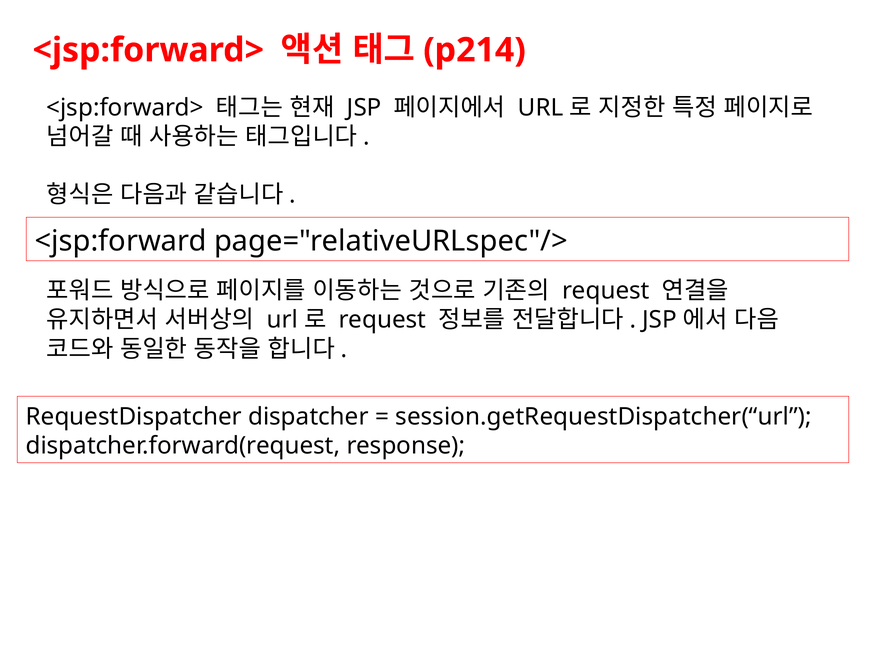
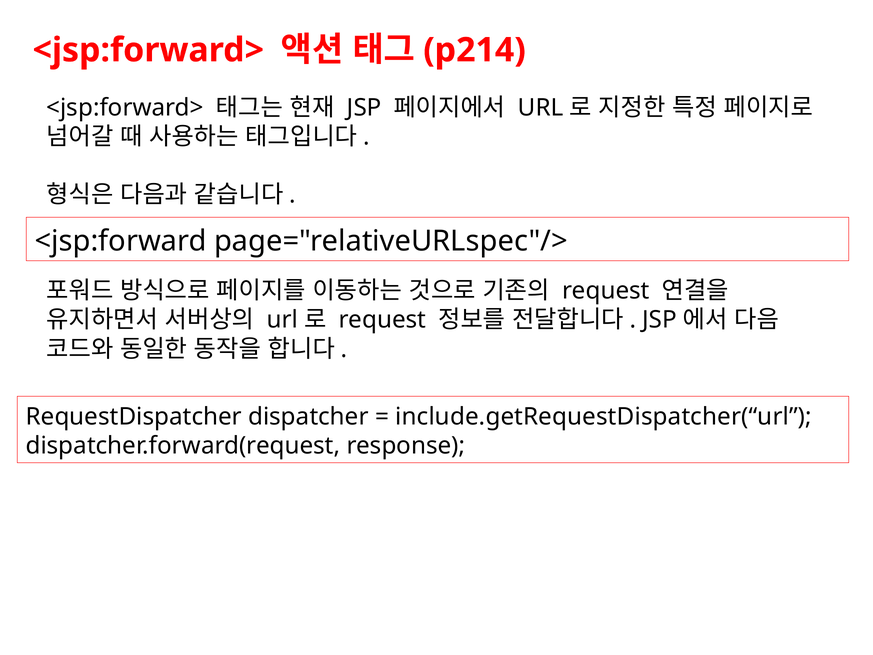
session.getRequestDispatcher(“url: session.getRequestDispatcher(“url -> include.getRequestDispatcher(“url
